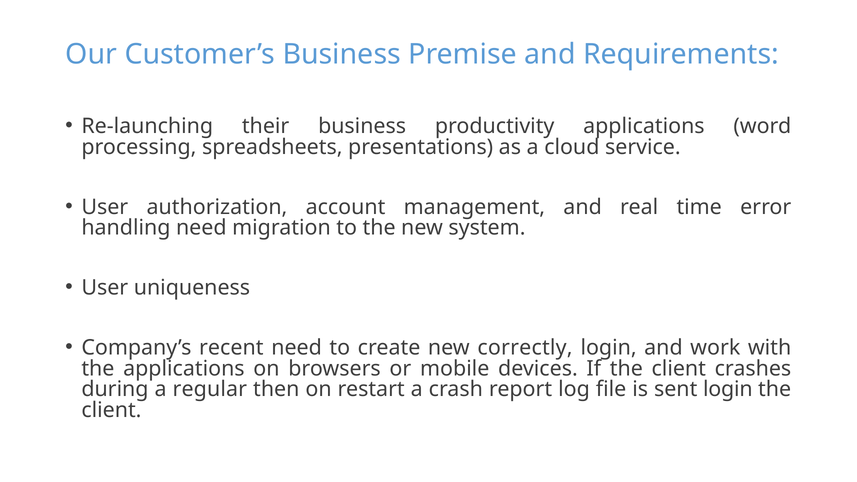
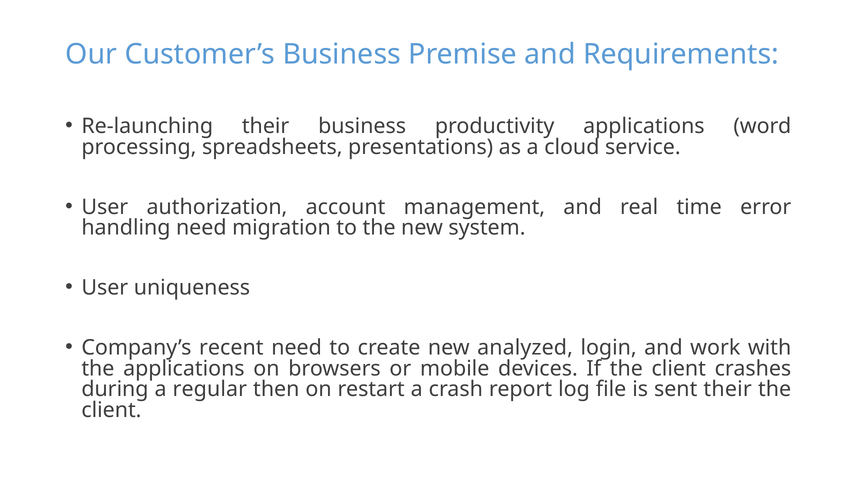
correctly: correctly -> analyzed
sent login: login -> their
